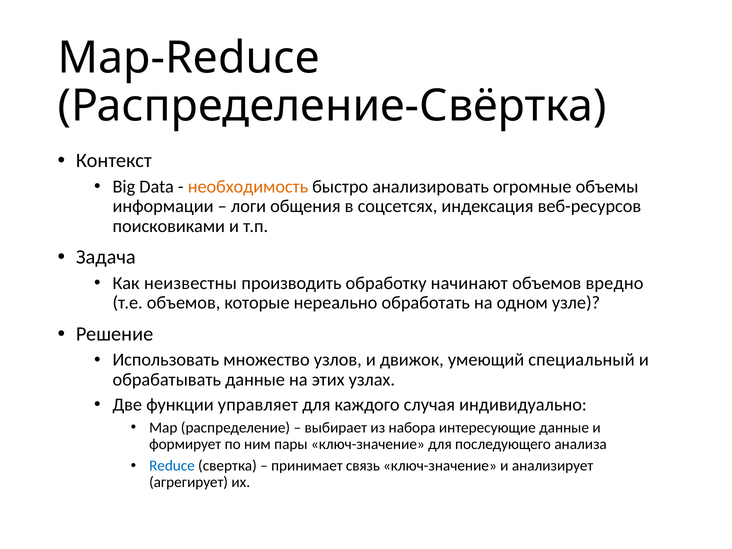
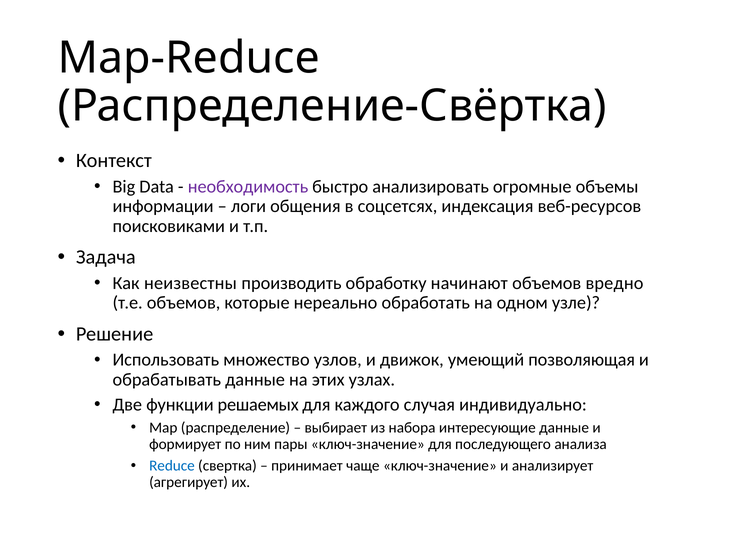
необходимость colour: orange -> purple
специальный: специальный -> позволяющая
управляет: управляет -> решаемых
связь: связь -> чаще
